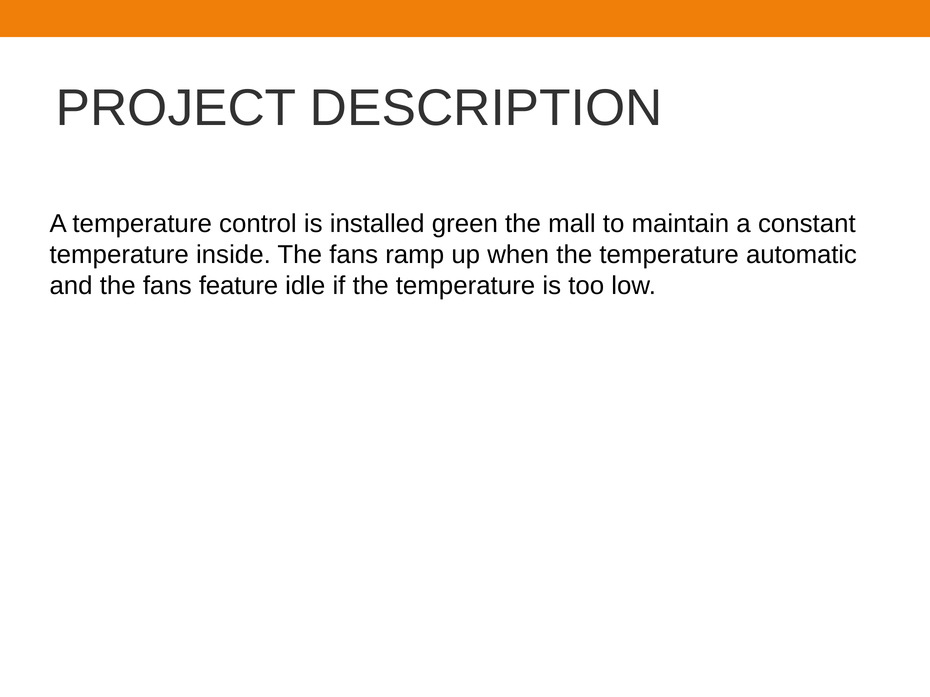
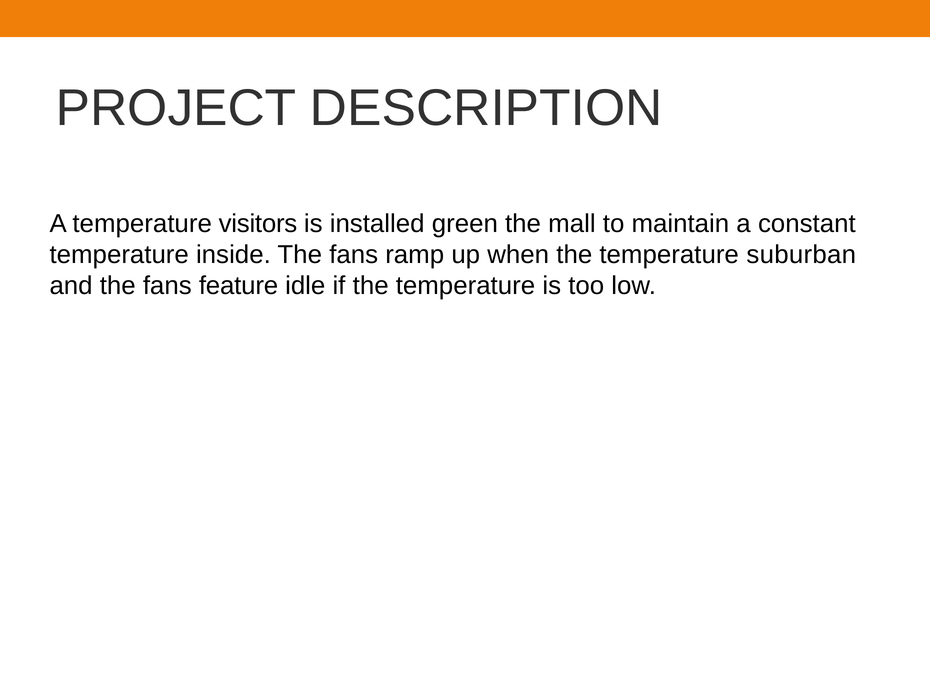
control: control -> visitors
automatic: automatic -> suburban
